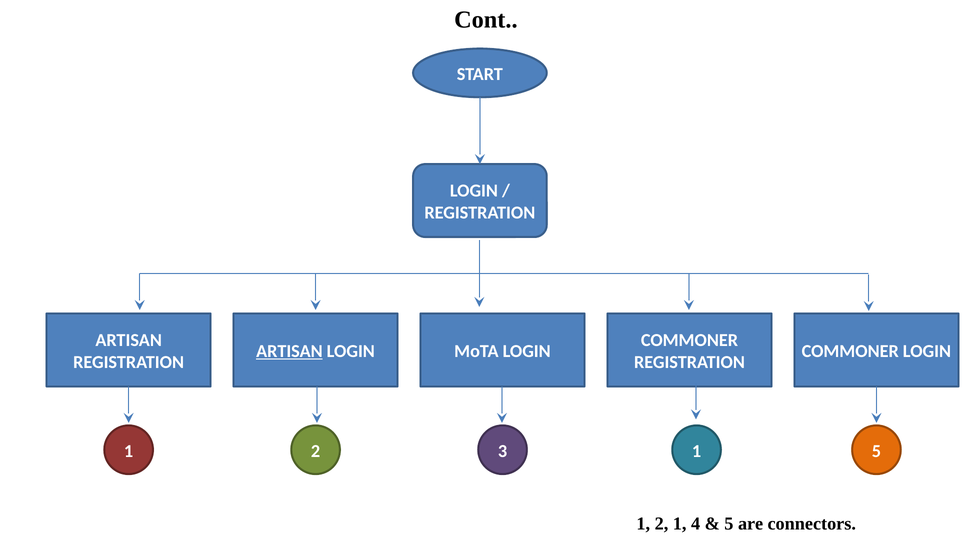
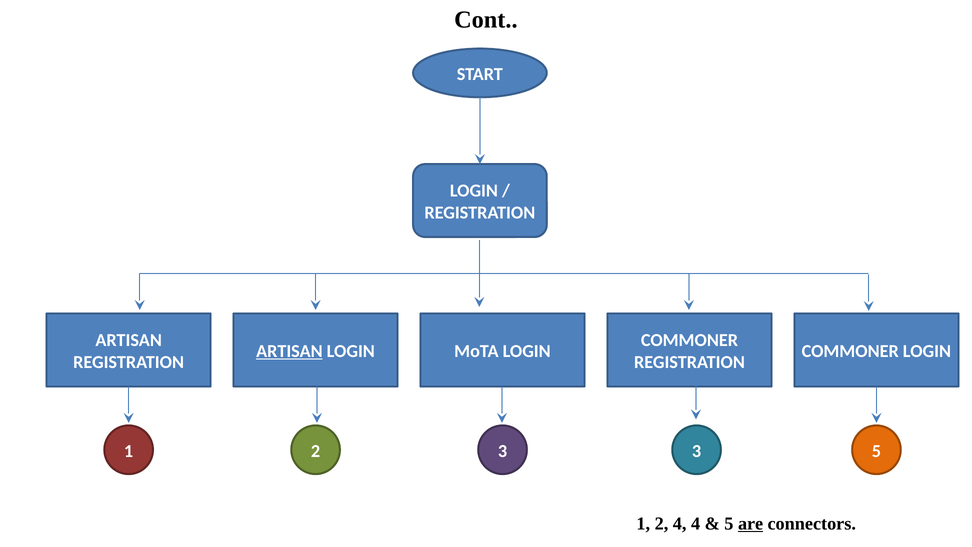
1 1: 1 -> 3
2 1: 1 -> 4
are underline: none -> present
